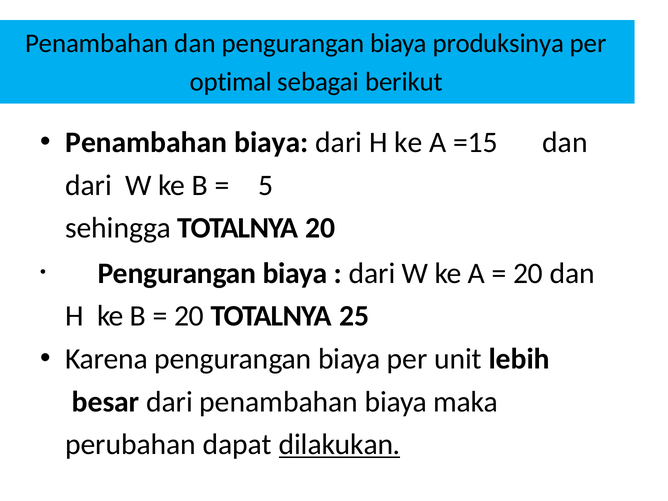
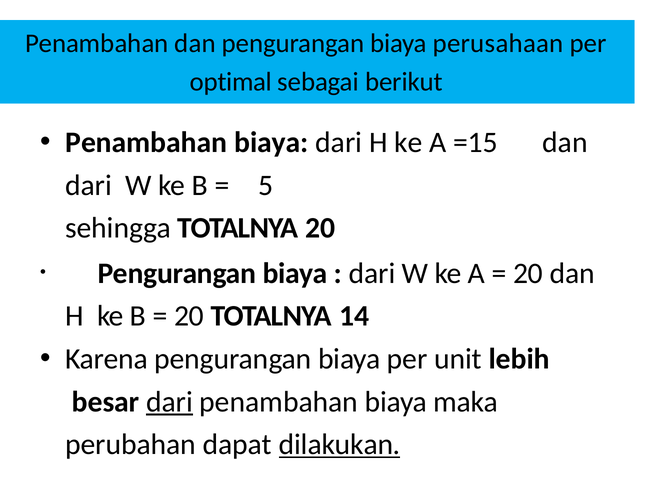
produksinya: produksinya -> perusahaan
25: 25 -> 14
dari at (169, 402) underline: none -> present
